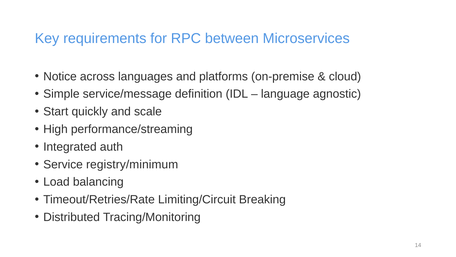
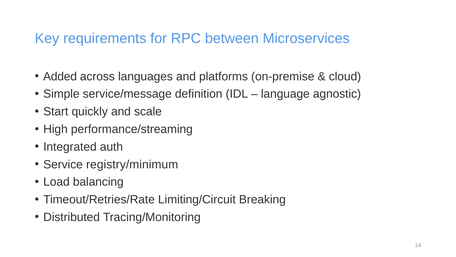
Notice: Notice -> Added
